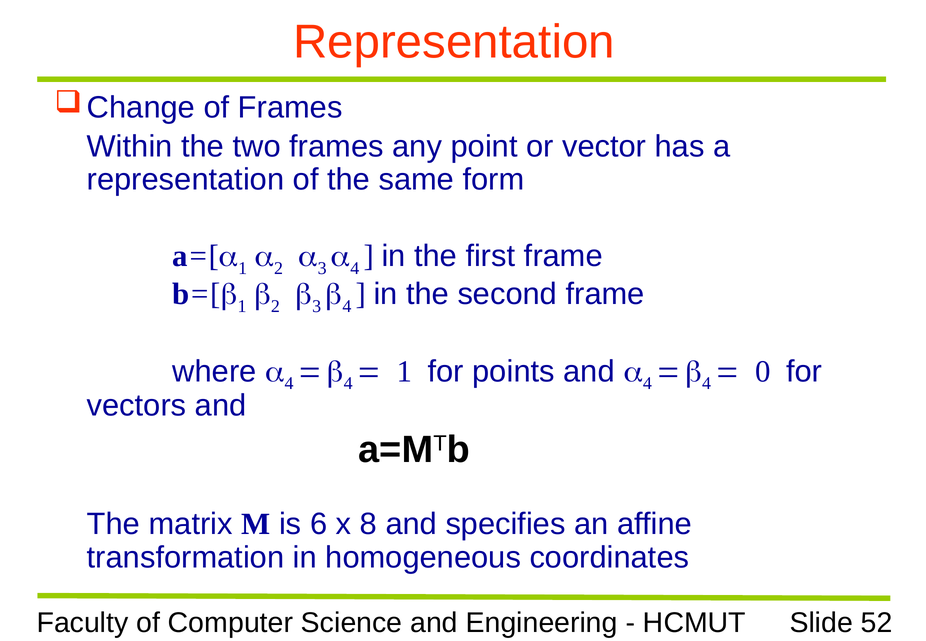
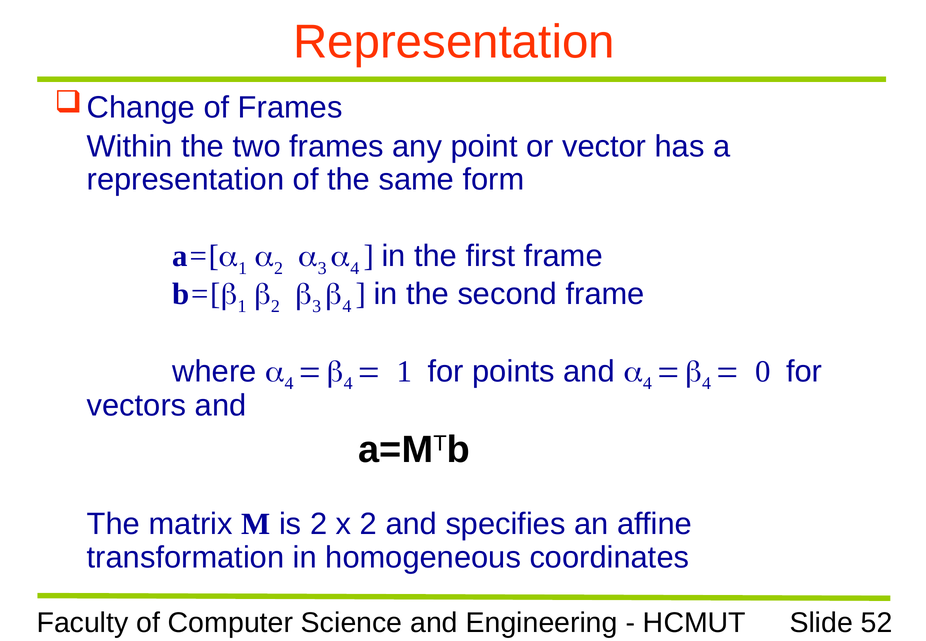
is 6: 6 -> 2
x 8: 8 -> 2
